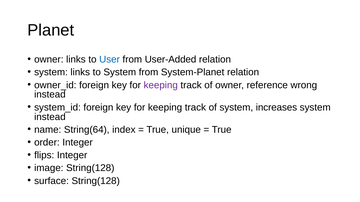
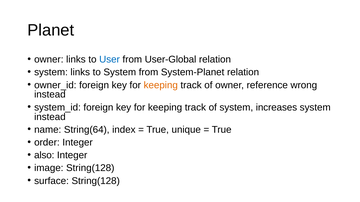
User-Added: User-Added -> User-Global
keeping at (161, 85) colour: purple -> orange
flips: flips -> also
